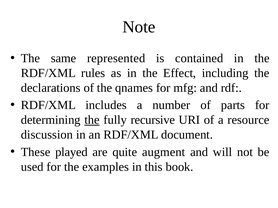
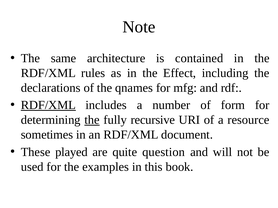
represented: represented -> architecture
RDF/XML at (48, 105) underline: none -> present
parts: parts -> form
discussion: discussion -> sometimes
augment: augment -> question
